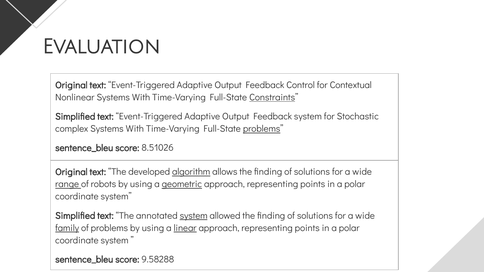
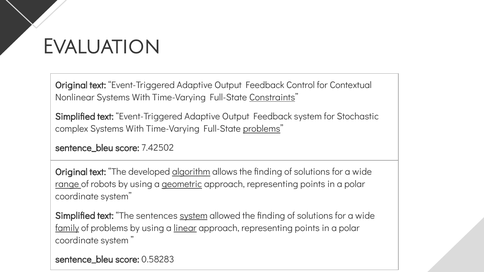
8.51026: 8.51026 -> 7.42502
annotated: annotated -> sentences
9.58288: 9.58288 -> 0.58283
